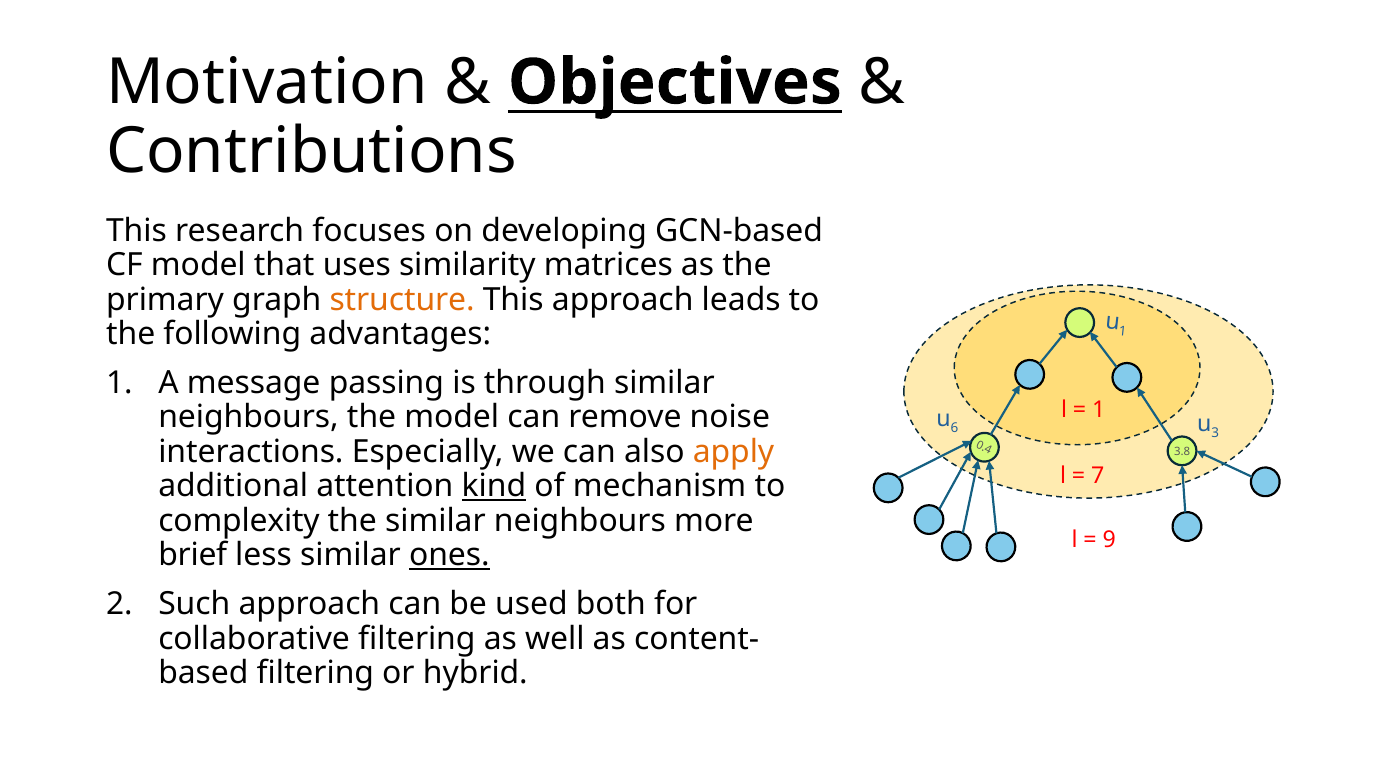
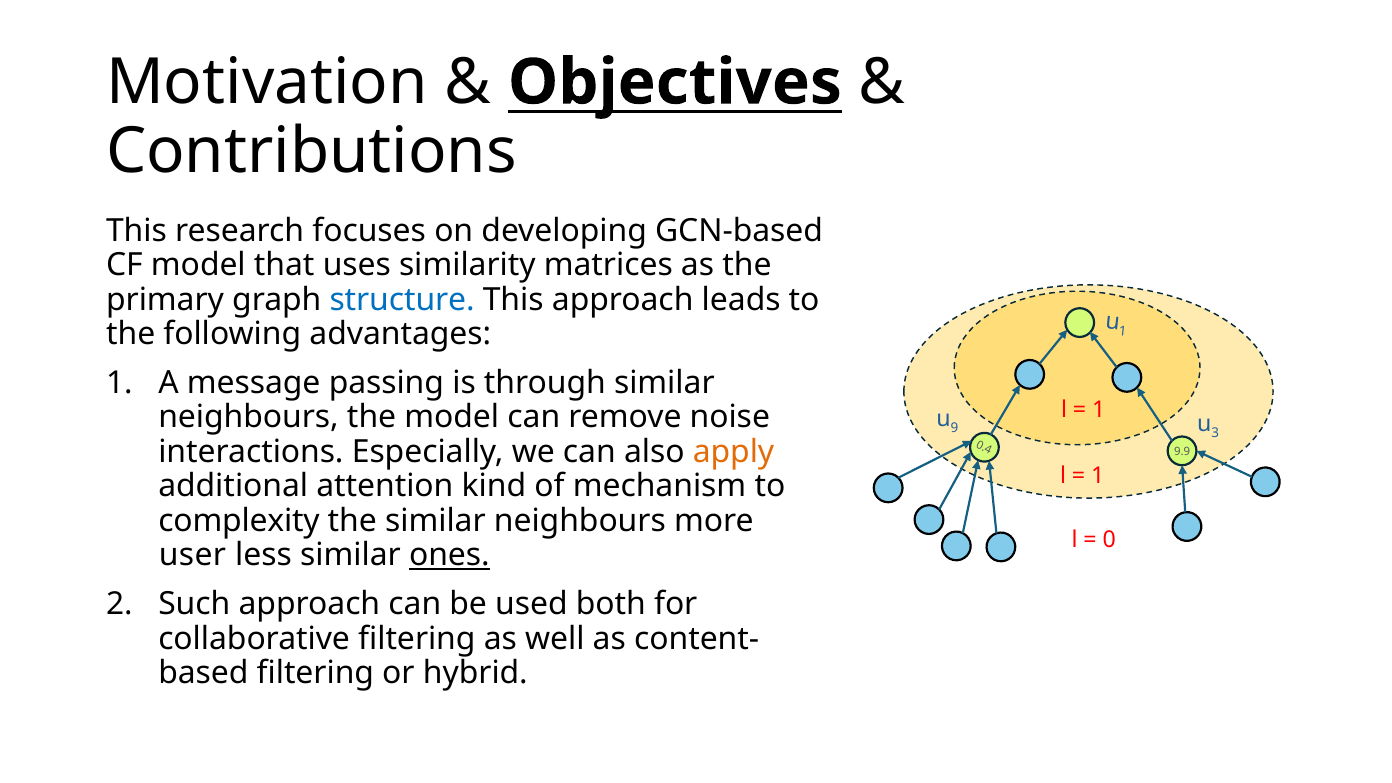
structure colour: orange -> blue
6: 6 -> 9
3.8: 3.8 -> 9.9
7 at (1098, 476): 7 -> 1
kind underline: present -> none
9: 9 -> 0
brief: brief -> user
